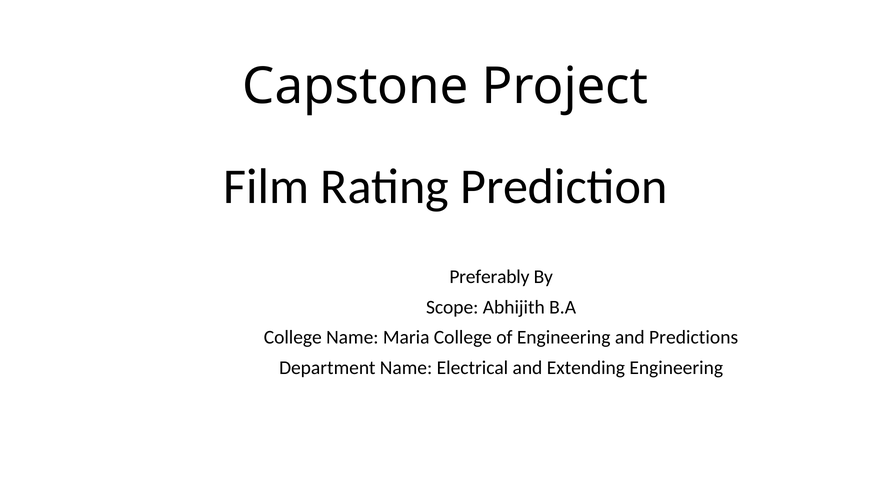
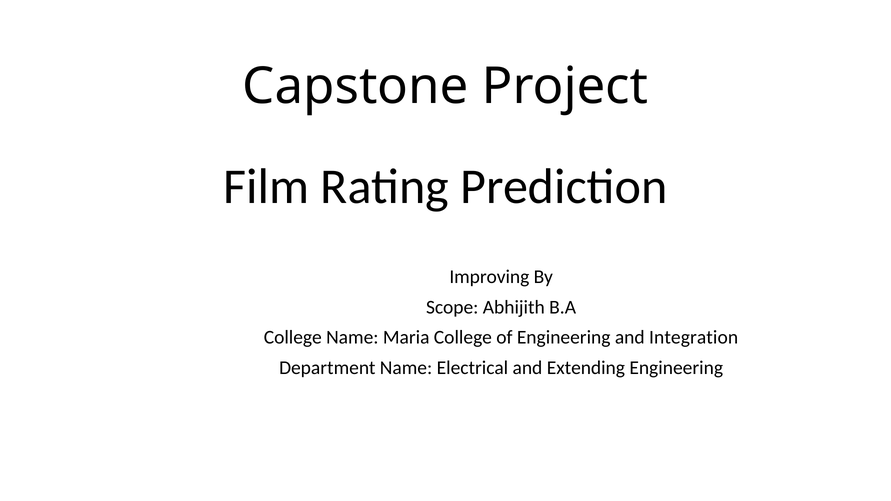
Preferably: Preferably -> Improving
Predictions: Predictions -> Integration
